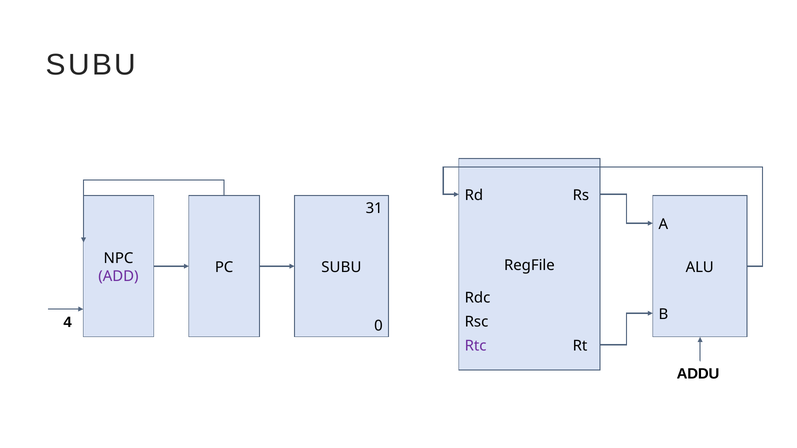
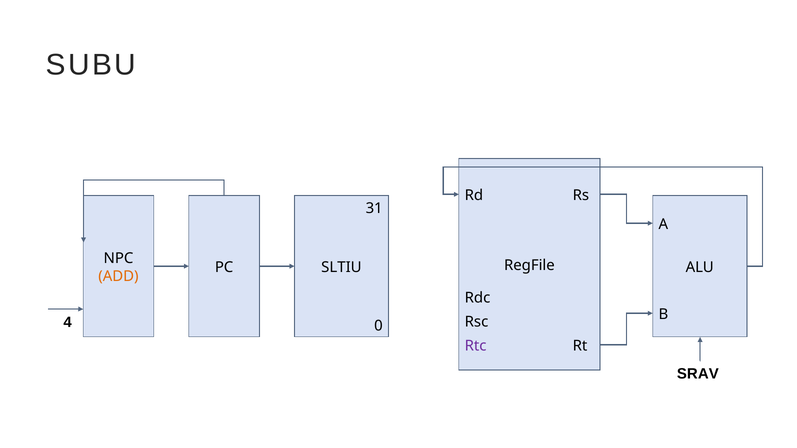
PC SUBU: SUBU -> SLTIU
ADD colour: purple -> orange
ADDU: ADDU -> SRAV
